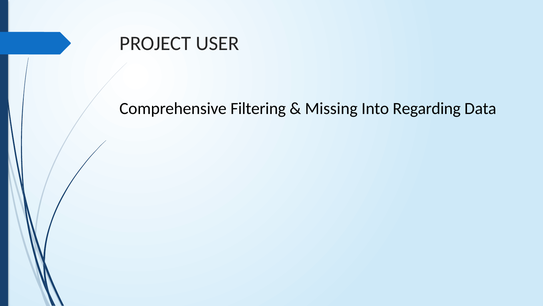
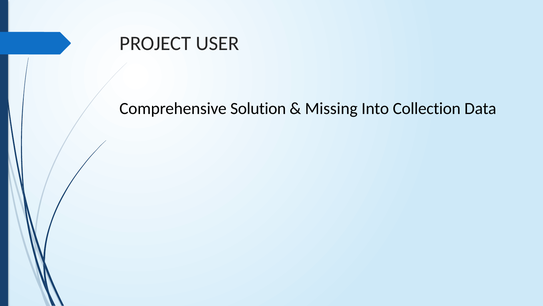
Filtering: Filtering -> Solution
Regarding: Regarding -> Collection
